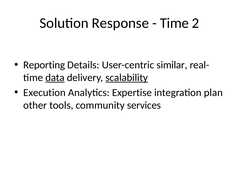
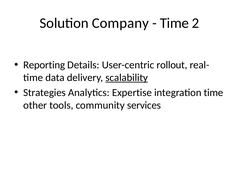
Response: Response -> Company
similar: similar -> rollout
data underline: present -> none
Execution: Execution -> Strategies
integration plan: plan -> time
